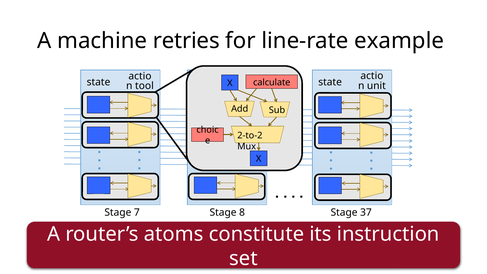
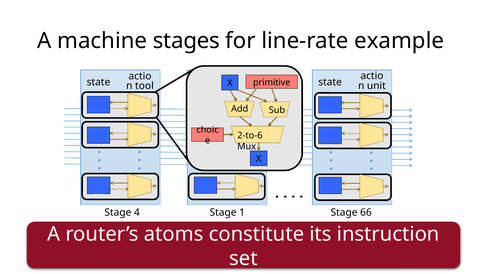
retries: retries -> stages
calculate: calculate -> primitive
2-to-2: 2-to-2 -> 2-to-6
7: 7 -> 4
8: 8 -> 1
37: 37 -> 66
